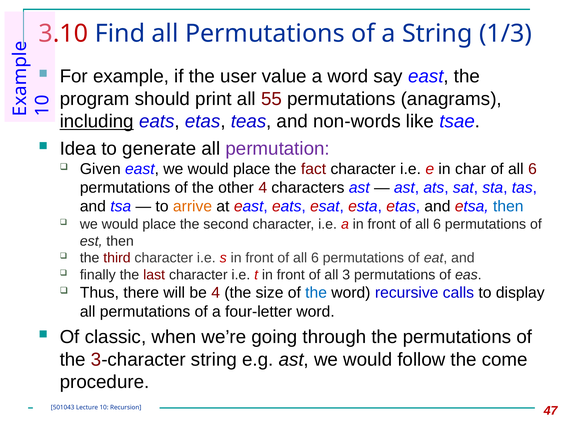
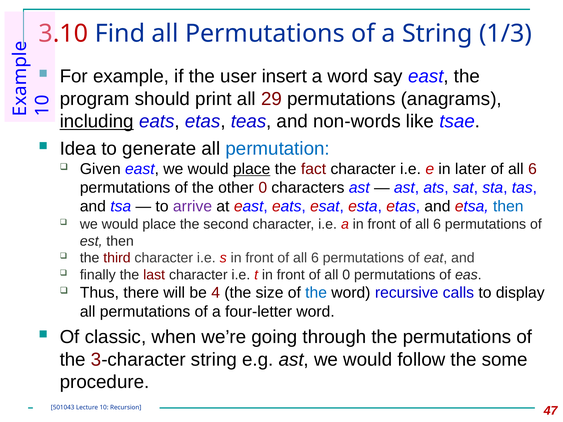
value: value -> insert
55: 55 -> 29
permutation colour: purple -> blue
place at (252, 169) underline: none -> present
char: char -> later
other 4: 4 -> 0
arrive colour: orange -> purple
all 3: 3 -> 0
come: come -> some
